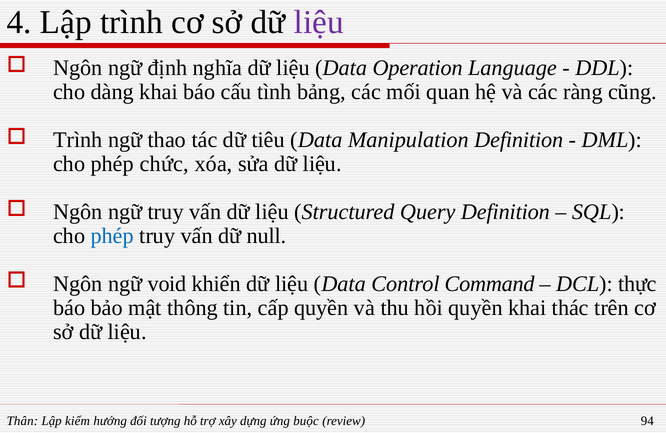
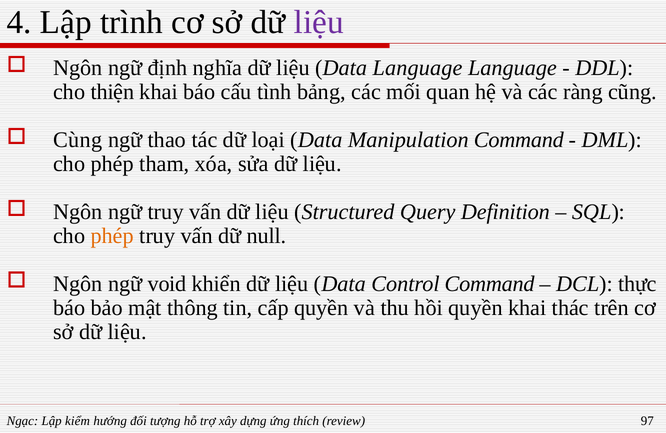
Data Operation: Operation -> Language
dàng: dàng -> thiện
Trình at (78, 140): Trình -> Cùng
tiêu: tiêu -> loại
Manipulation Definition: Definition -> Command
chức: chức -> tham
phép at (112, 236) colour: blue -> orange
Thân: Thân -> Ngạc
buộc: buộc -> thích
94: 94 -> 97
